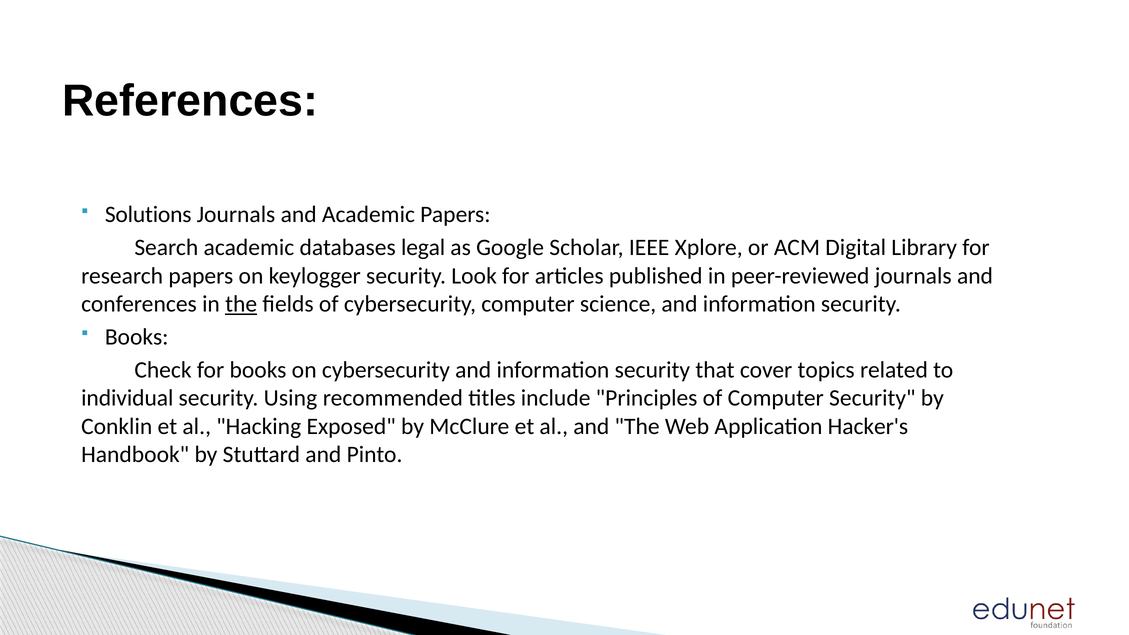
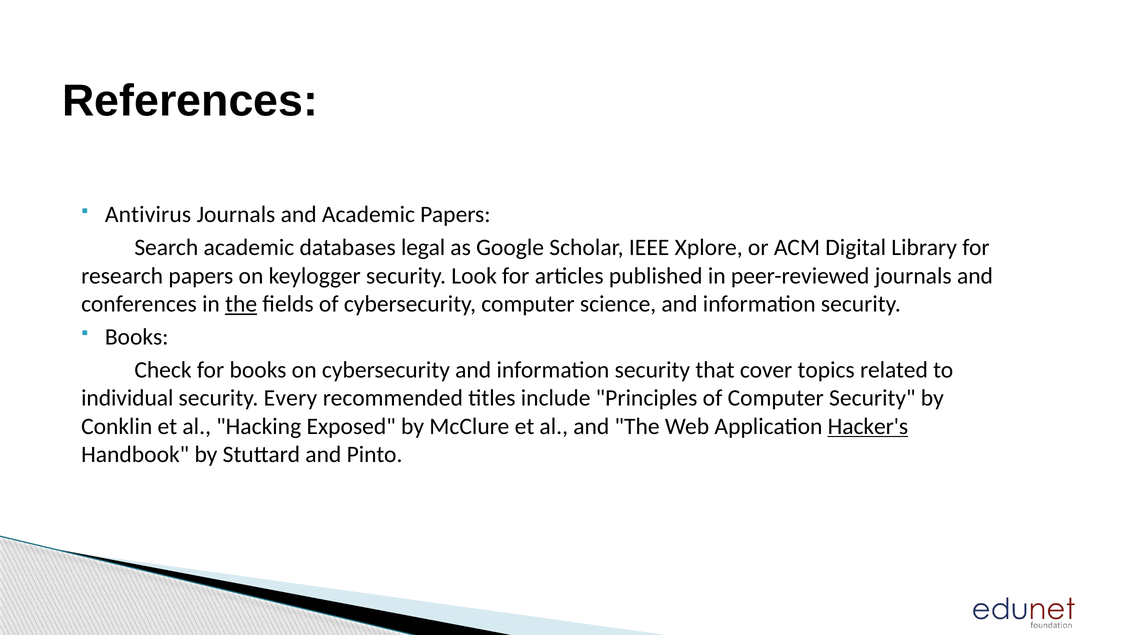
Solutions: Solutions -> Antivirus
Using: Using -> Every
Hacker's underline: none -> present
